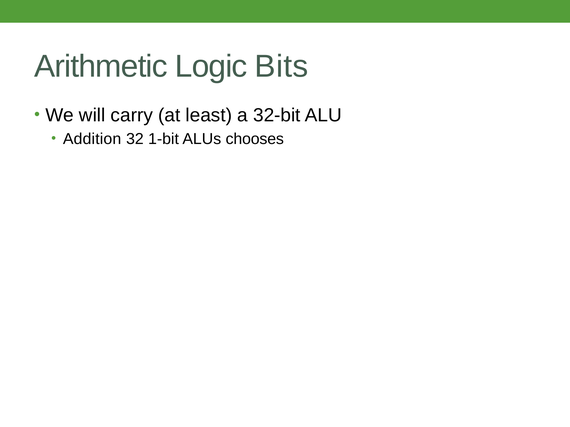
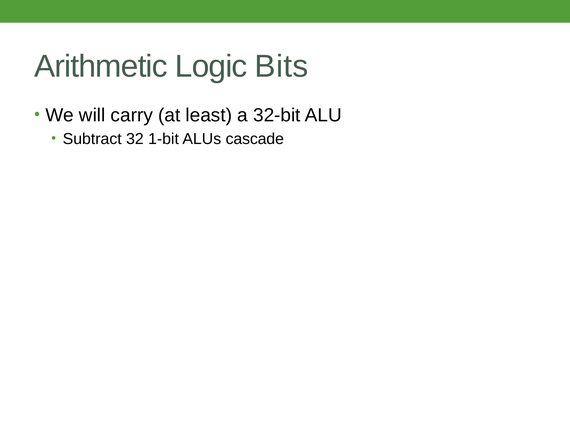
Addition: Addition -> Subtract
chooses: chooses -> cascade
